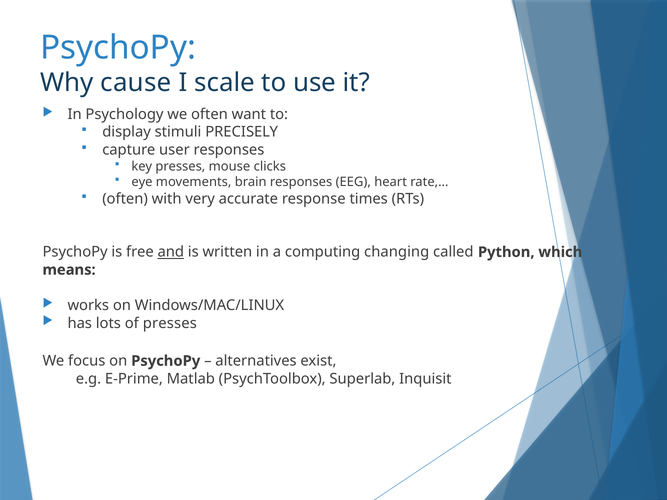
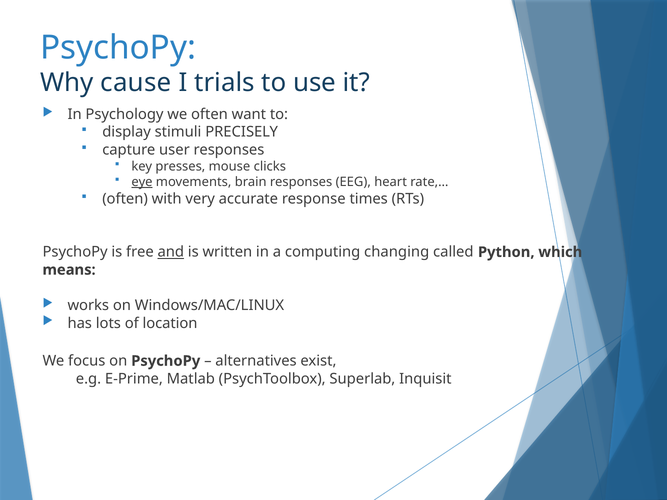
scale: scale -> trials
eye underline: none -> present
of presses: presses -> location
